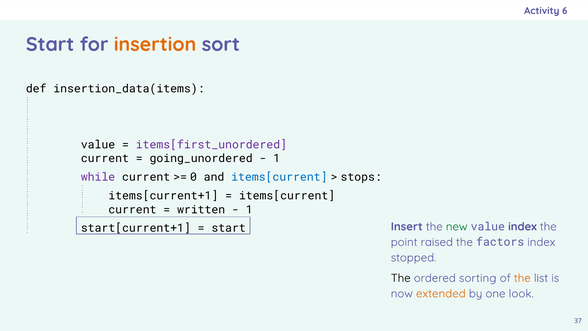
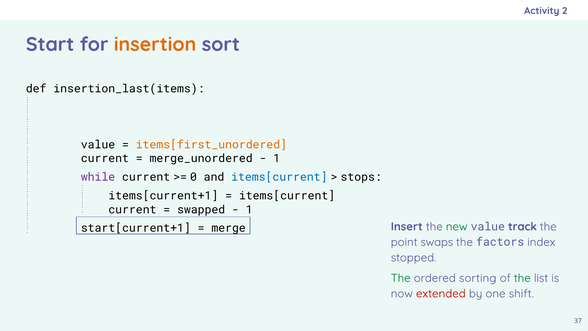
6: 6 -> 2
insertion_data(items: insertion_data(items -> insertion_last(items
items[first_unordered colour: purple -> orange
going_unordered: going_unordered -> merge_unordered
written: written -> swapped
value index: index -> track
start at (229, 228): start -> merge
raised: raised -> swaps
The at (401, 278) colour: black -> green
the at (522, 278) colour: orange -> green
extended colour: orange -> red
look: look -> shift
